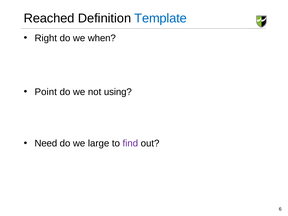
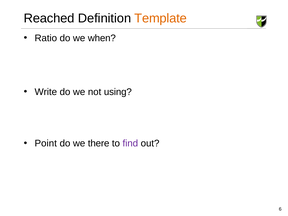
Template colour: blue -> orange
Right: Right -> Ratio
Point: Point -> Write
Need: Need -> Point
large: large -> there
